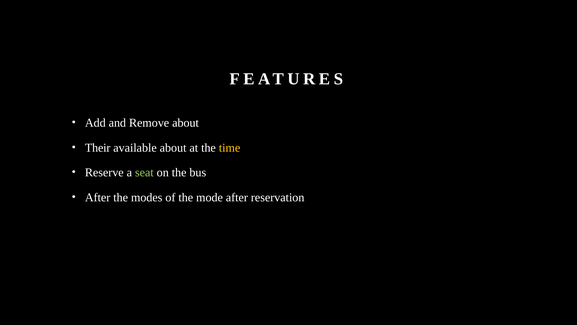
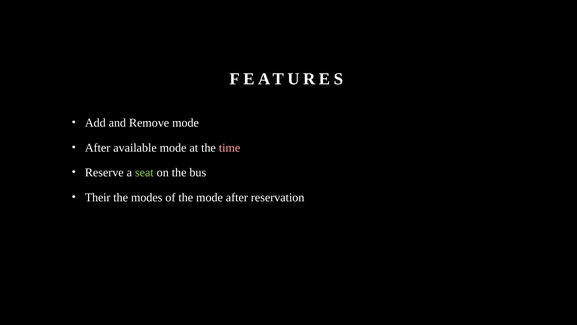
Remove about: about -> mode
Their at (98, 148): Their -> After
available about: about -> mode
time colour: yellow -> pink
After at (98, 197): After -> Their
